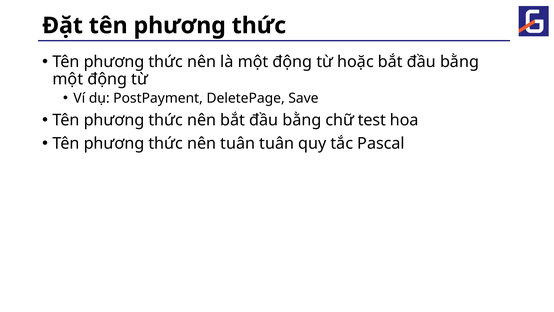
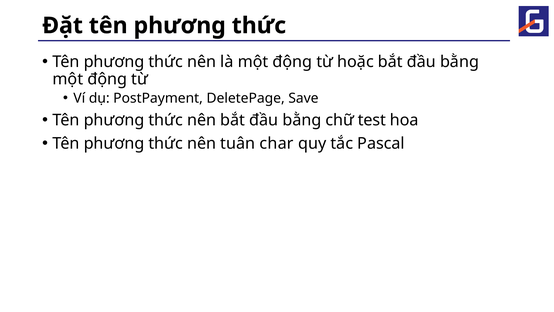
tuân tuân: tuân -> char
